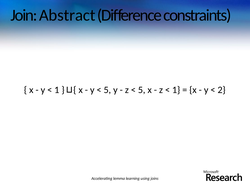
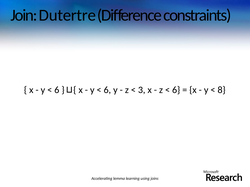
Abstract: Abstract -> Dutertre
1 at (57, 90): 1 -> 6
5 at (107, 90): 5 -> 6
5 at (142, 90): 5 -> 3
1 at (176, 90): 1 -> 6
2: 2 -> 8
